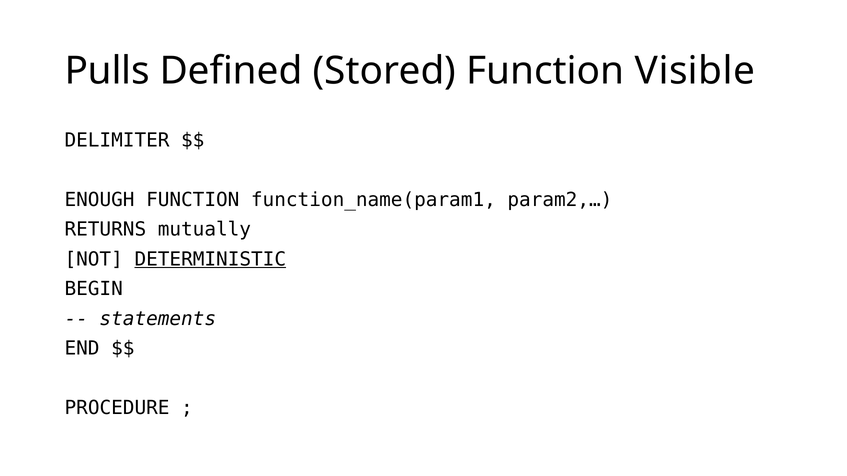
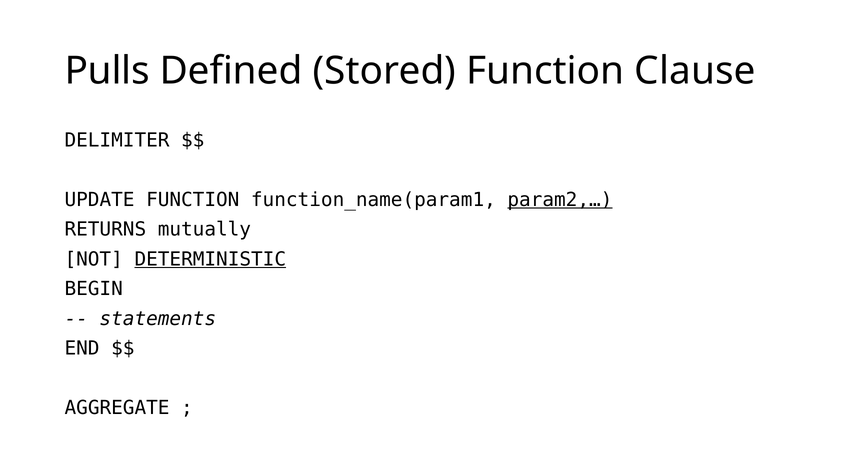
Visible: Visible -> Clause
ENOUGH: ENOUGH -> UPDATE
param2,… underline: none -> present
PROCEDURE: PROCEDURE -> AGGREGATE
